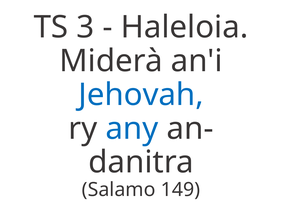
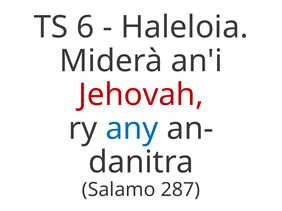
3: 3 -> 6
Jehovah colour: blue -> red
149: 149 -> 287
